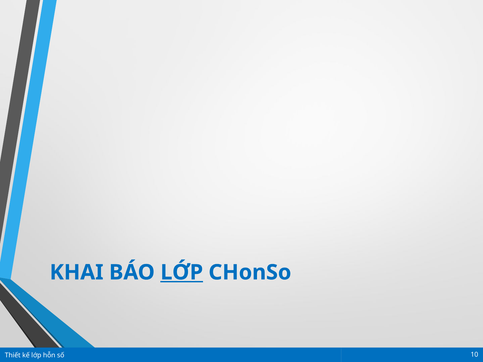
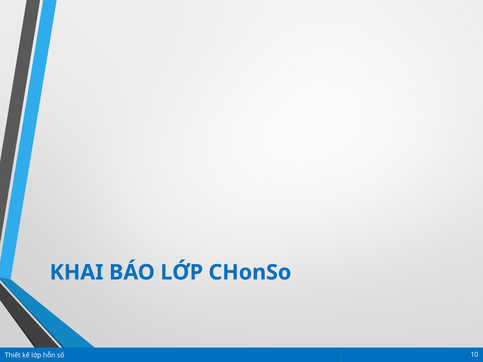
LỚP at (182, 273) underline: present -> none
